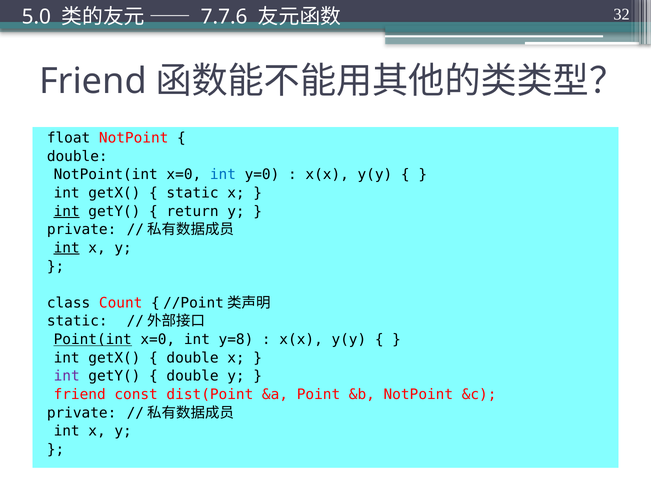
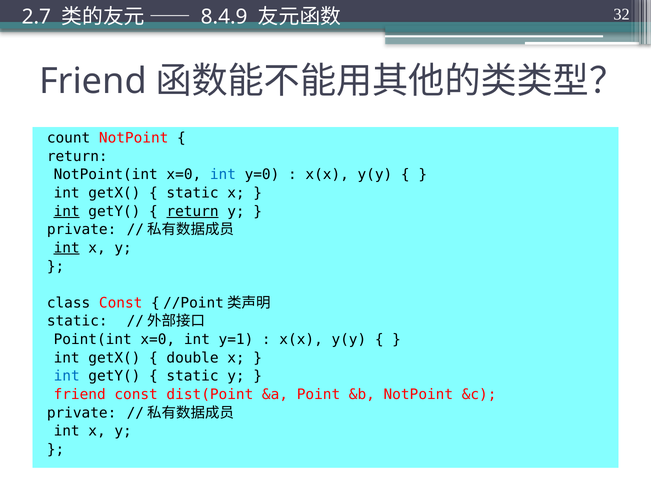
5.0: 5.0 -> 2.7
7.7.6: 7.7.6 -> 8.4.9
float: float -> count
double at (77, 156): double -> return
return at (193, 211) underline: none -> present
class Count: Count -> Const
Point(int underline: present -> none
y=8: y=8 -> y=1
int at (67, 376) colour: purple -> blue
double at (193, 376): double -> static
